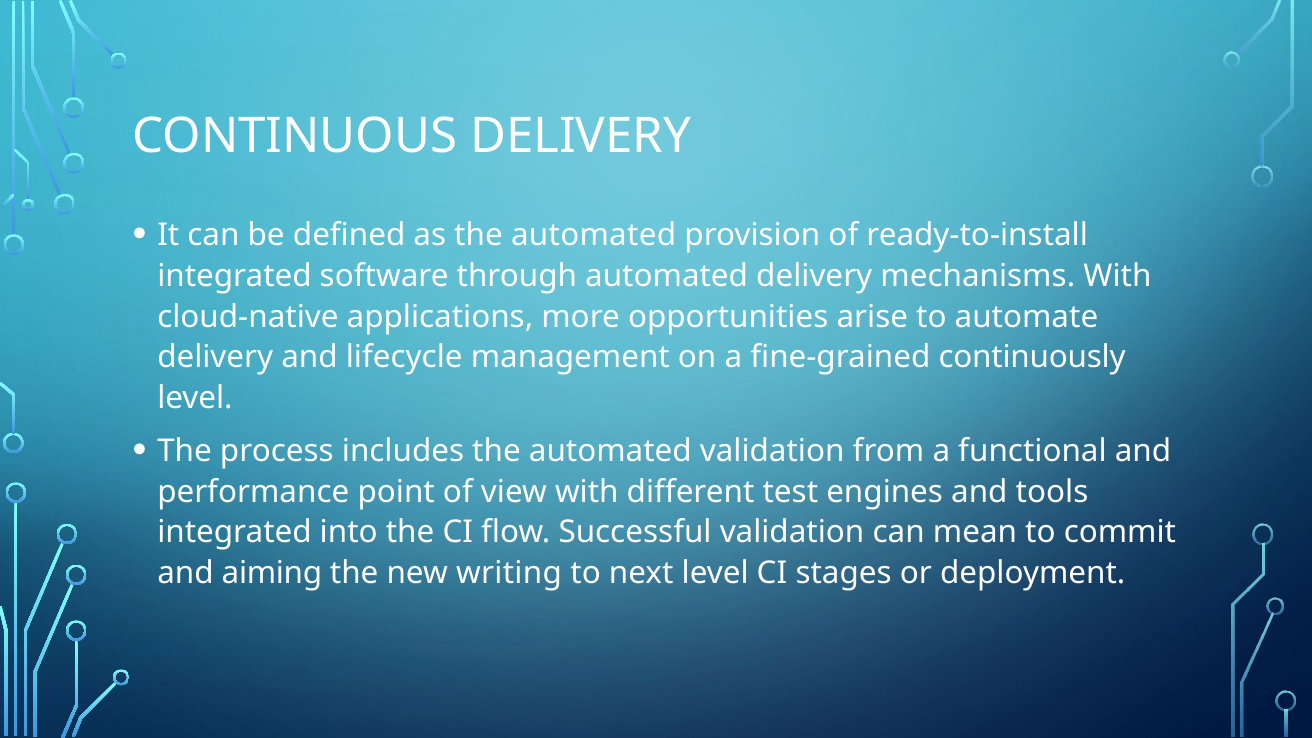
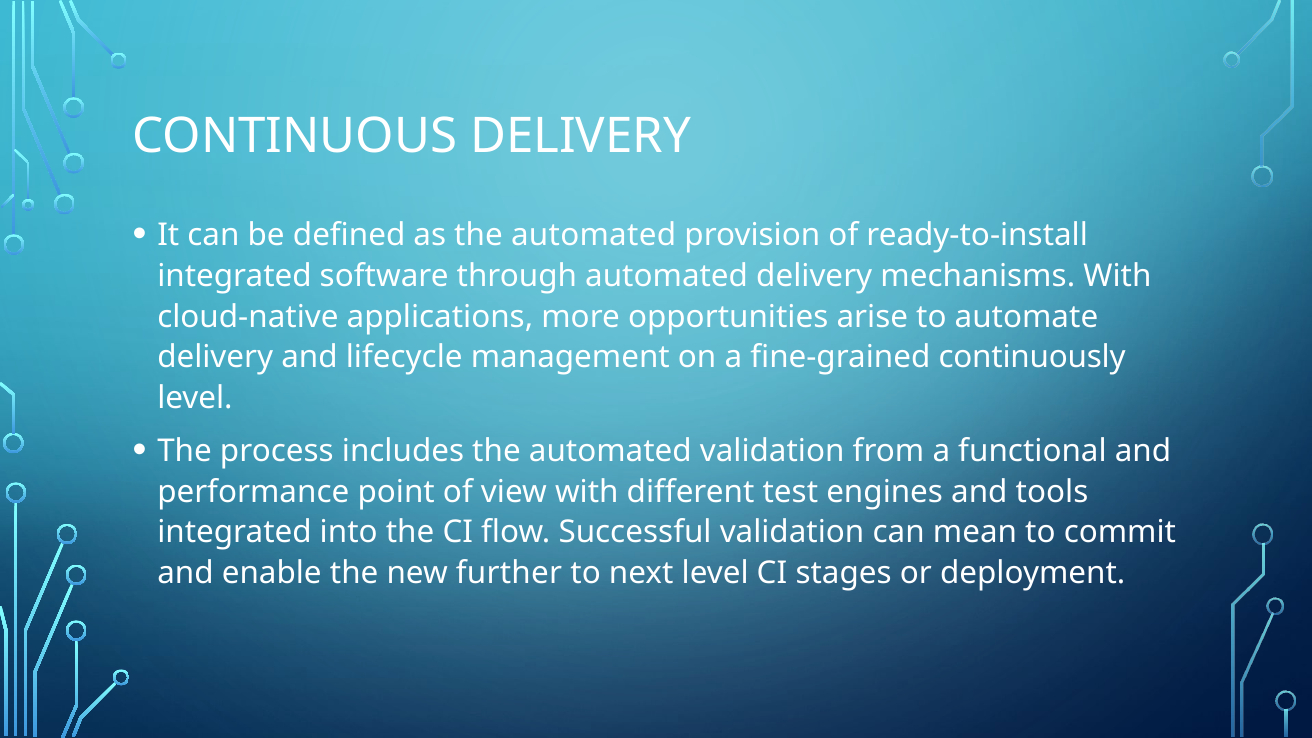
aiming: aiming -> enable
writing: writing -> further
